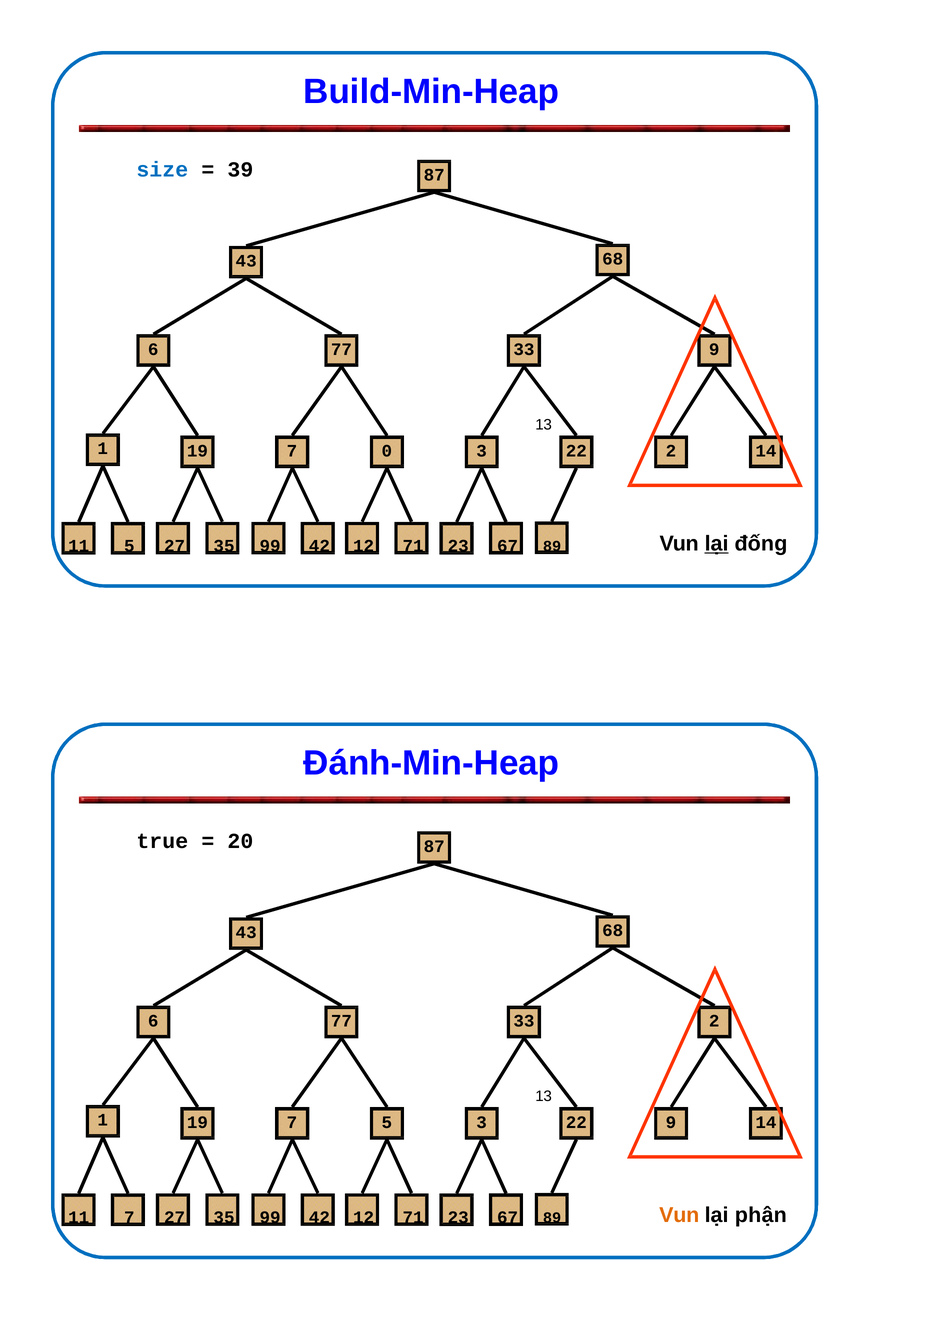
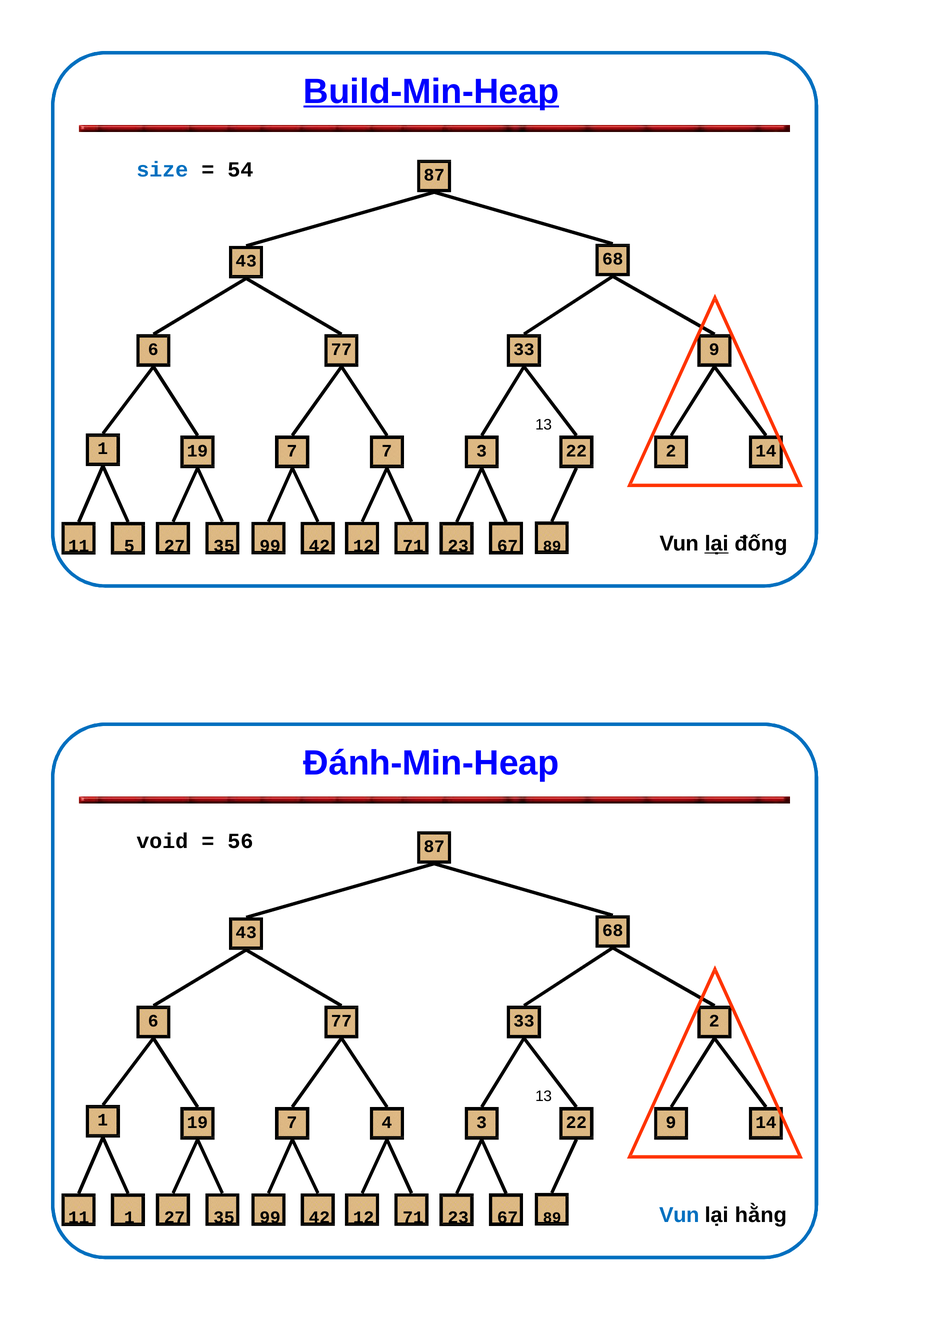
Build-Min-Heap underline: none -> present
39: 39 -> 54
7 0: 0 -> 7
true: true -> void
20: 20 -> 56
7 5: 5 -> 4
Vun at (679, 1215) colour: orange -> blue
phận: phận -> hằng
11 7: 7 -> 1
